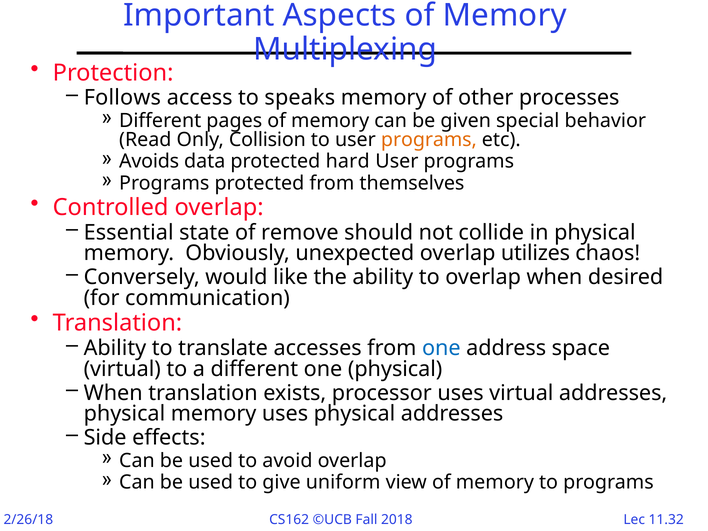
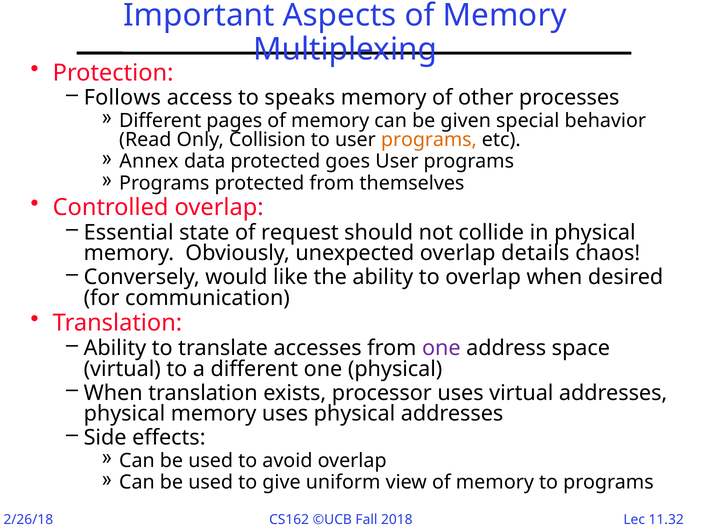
Avoids: Avoids -> Annex
hard: hard -> goes
remove: remove -> request
utilizes: utilizes -> details
one at (441, 348) colour: blue -> purple
